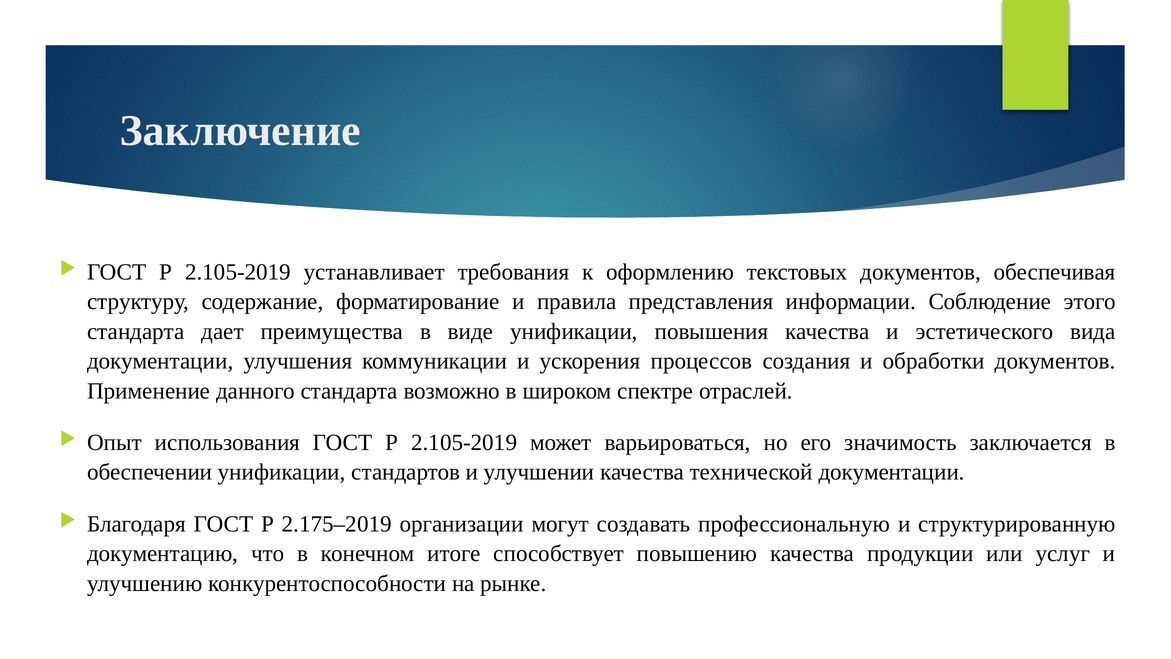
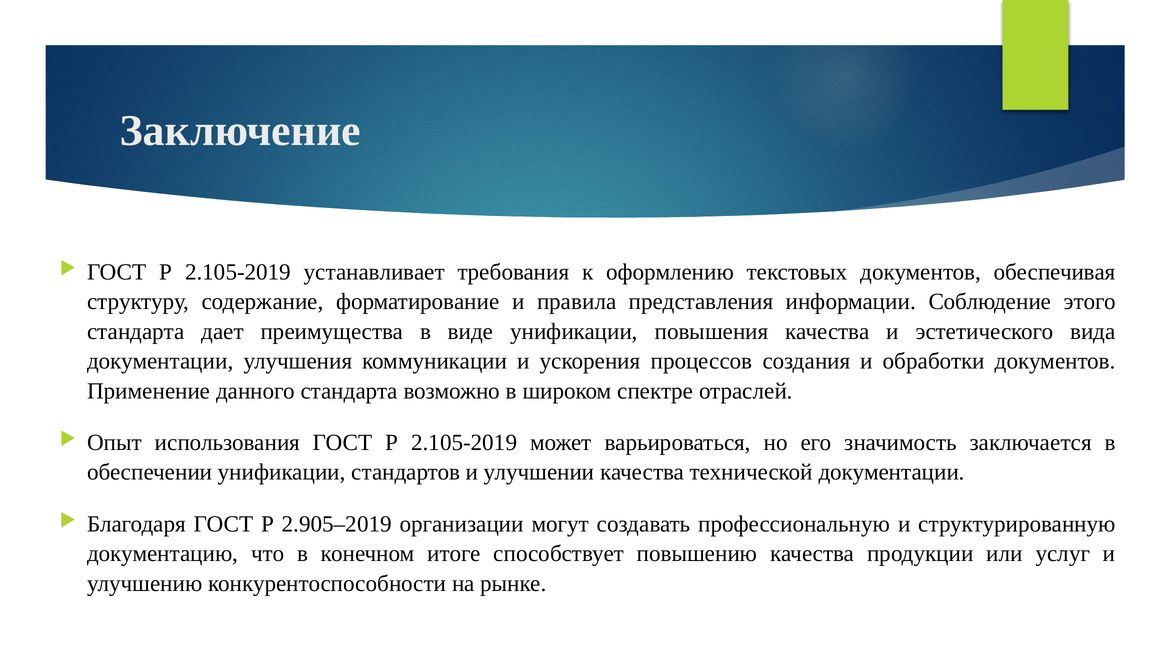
2.175–2019: 2.175–2019 -> 2.905–2019
